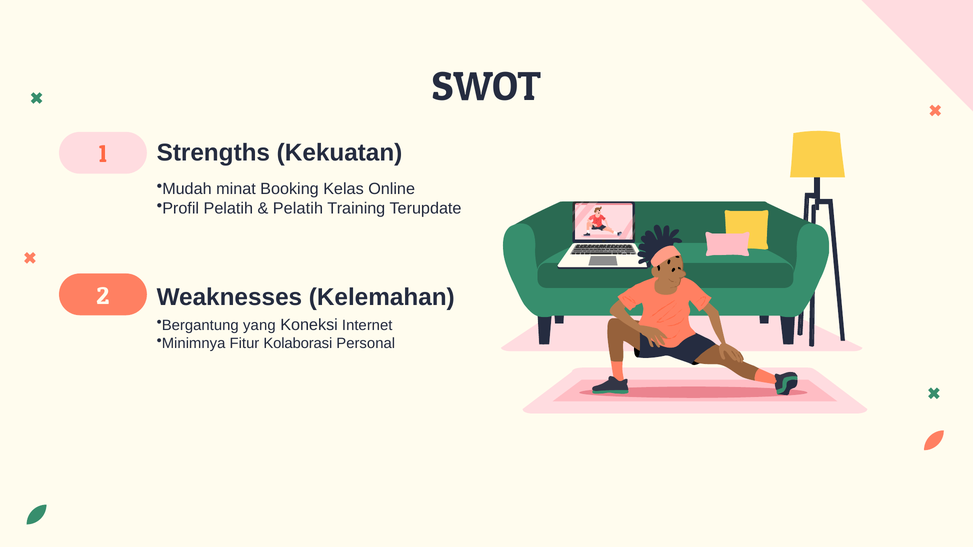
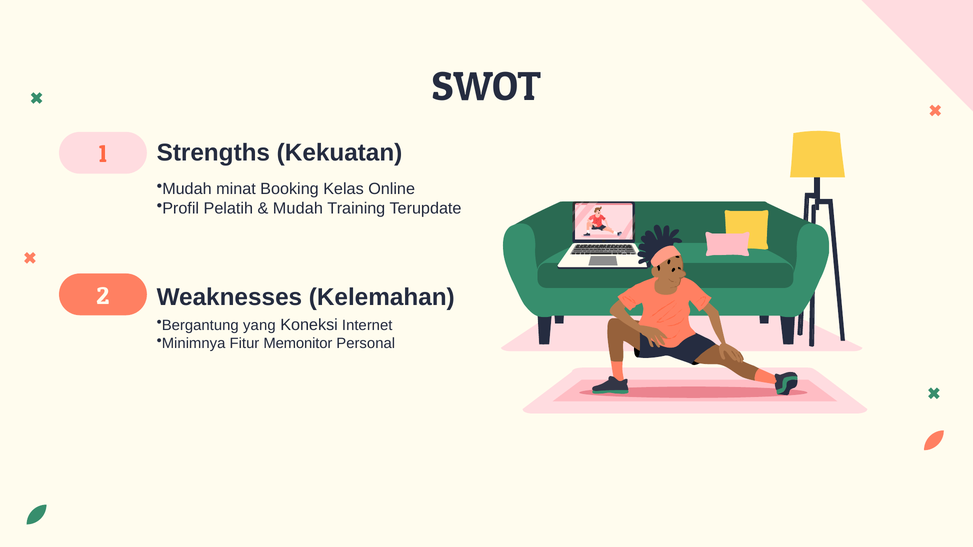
Pelatih at (298, 209): Pelatih -> Mudah
Kolaborasi: Kolaborasi -> Memonitor
